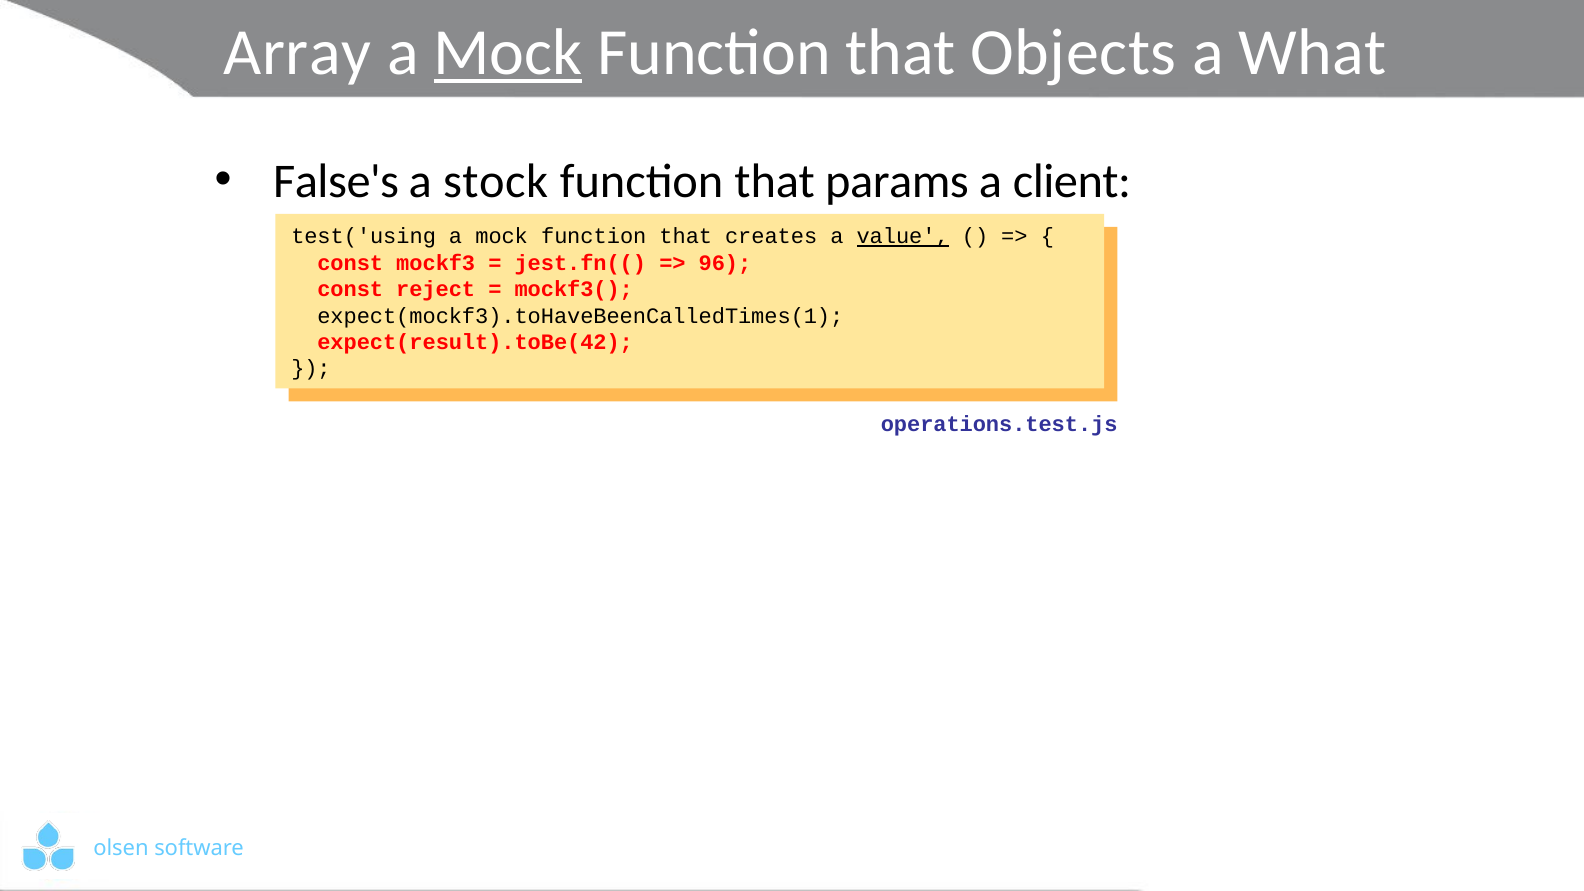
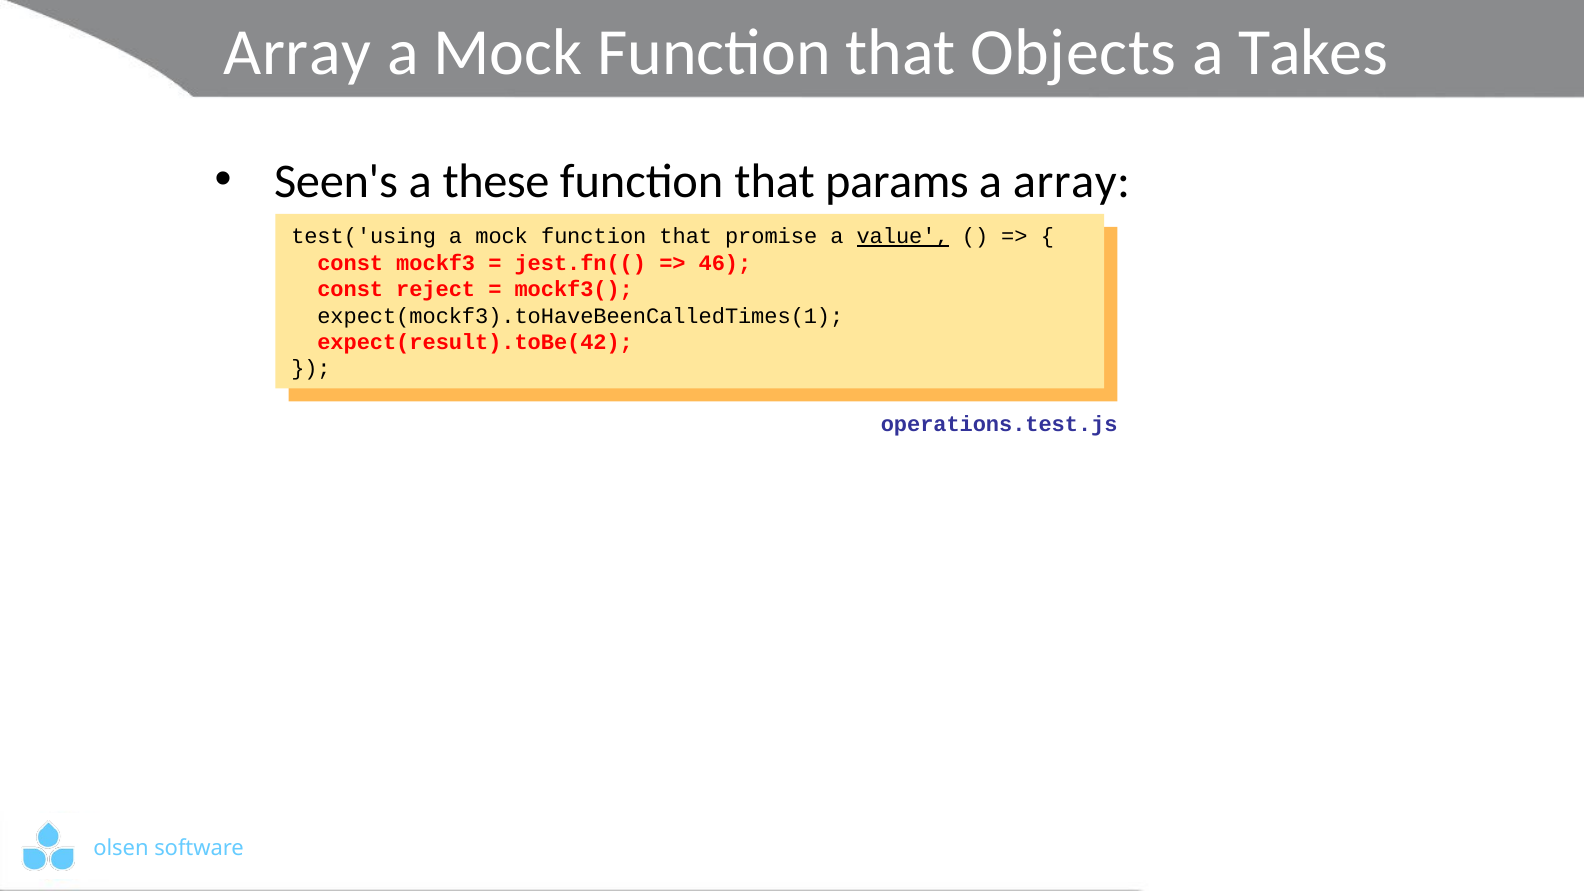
Mock at (508, 53) underline: present -> none
What: What -> Takes
False's: False's -> Seen's
stock: stock -> these
a client: client -> array
creates: creates -> promise
96: 96 -> 46
